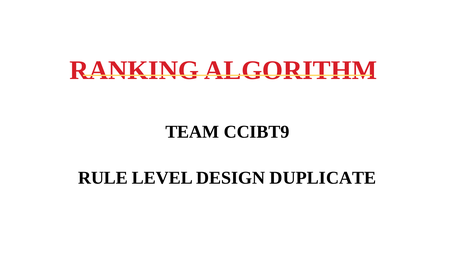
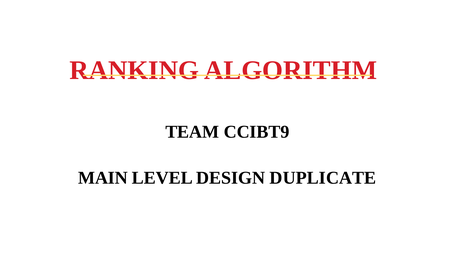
RULE: RULE -> MAIN
